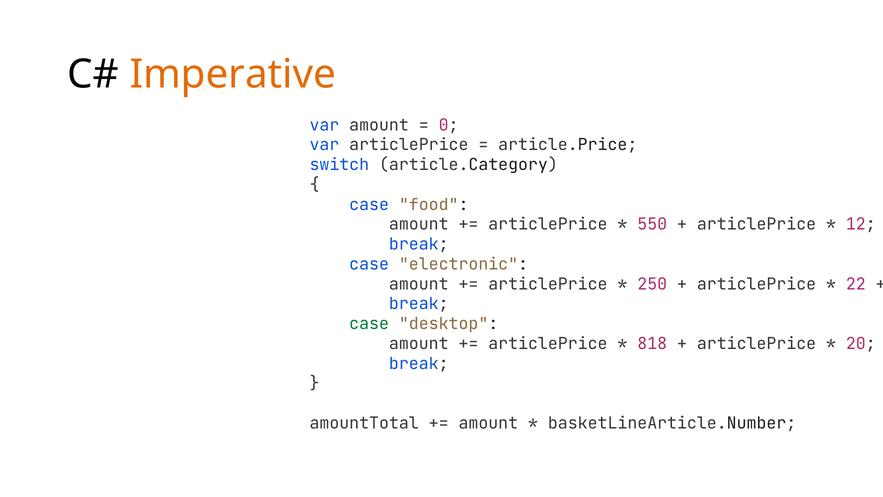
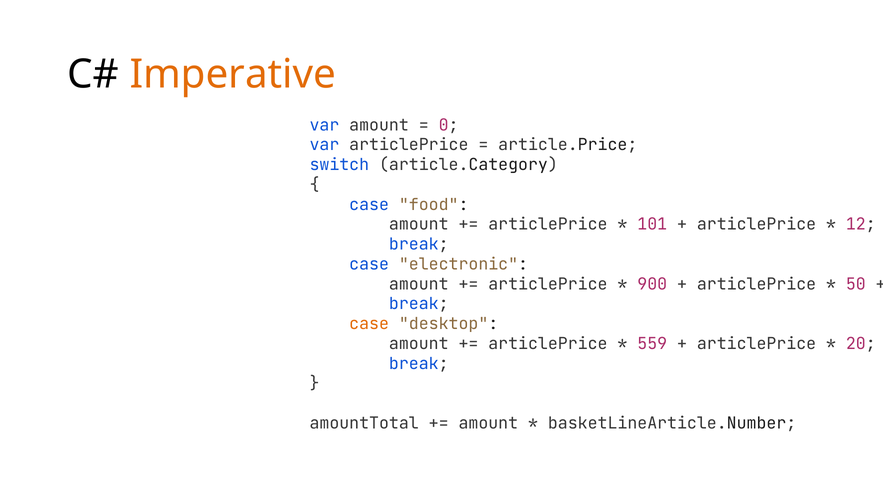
550: 550 -> 101
250: 250 -> 900
22: 22 -> 50
case at (369, 324) colour: green -> orange
818: 818 -> 559
